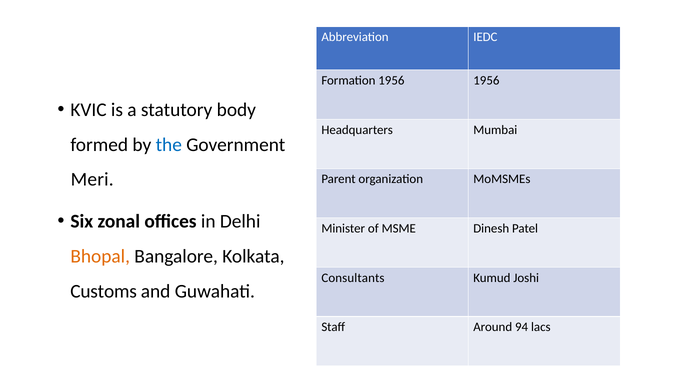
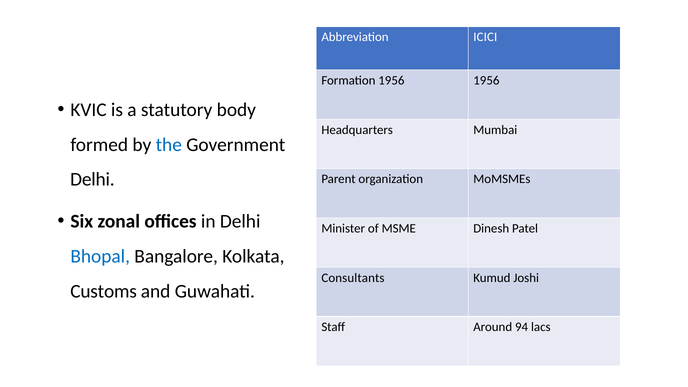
IEDC: IEDC -> ICICI
Meri at (92, 180): Meri -> Delhi
Bhopal colour: orange -> blue
